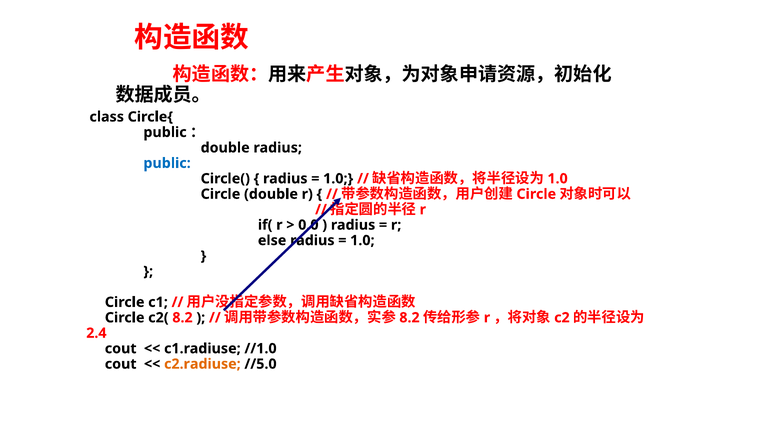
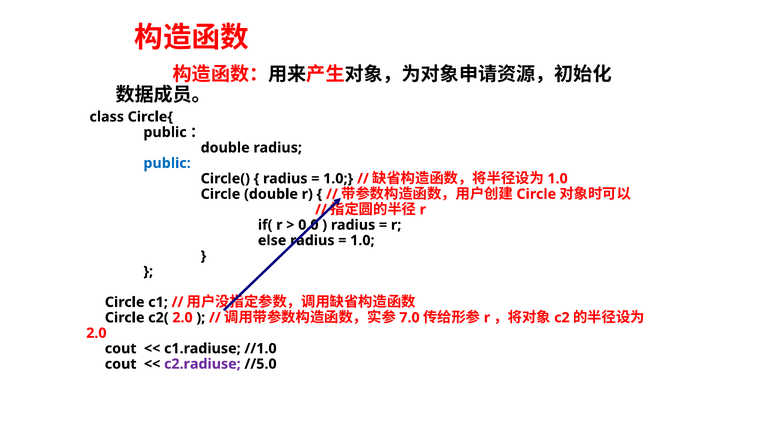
c2( 8.2: 8.2 -> 2.0
8.2 at (409, 318): 8.2 -> 7.0
2.4 at (96, 333): 2.4 -> 2.0
c2.radiuse colour: orange -> purple
